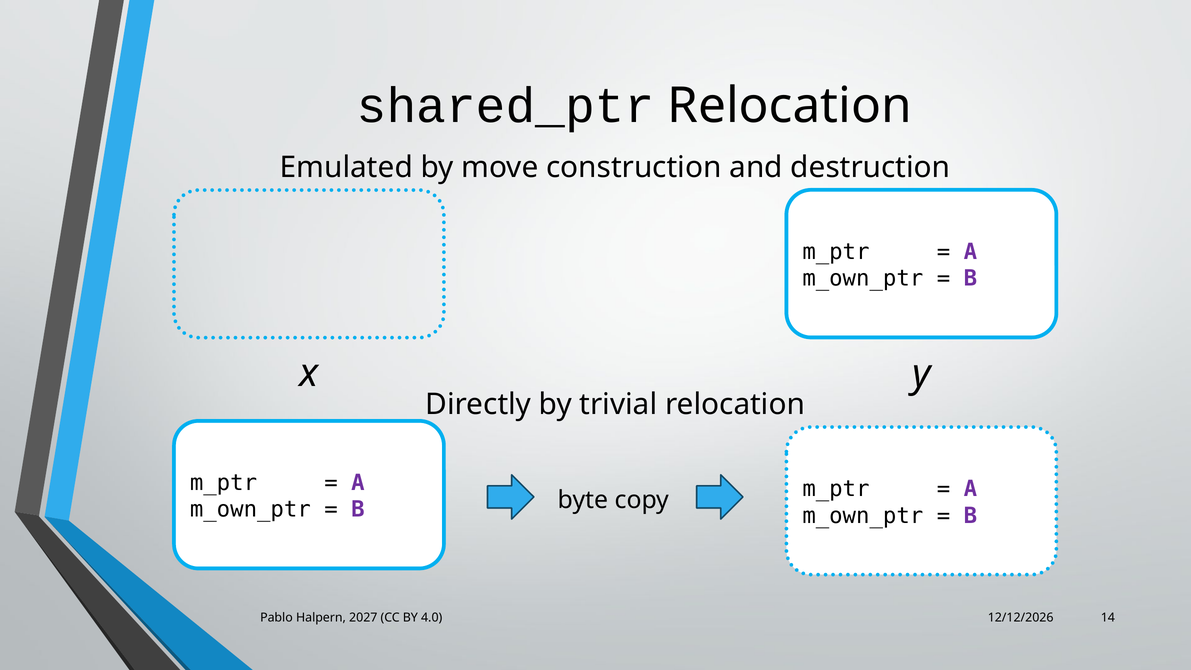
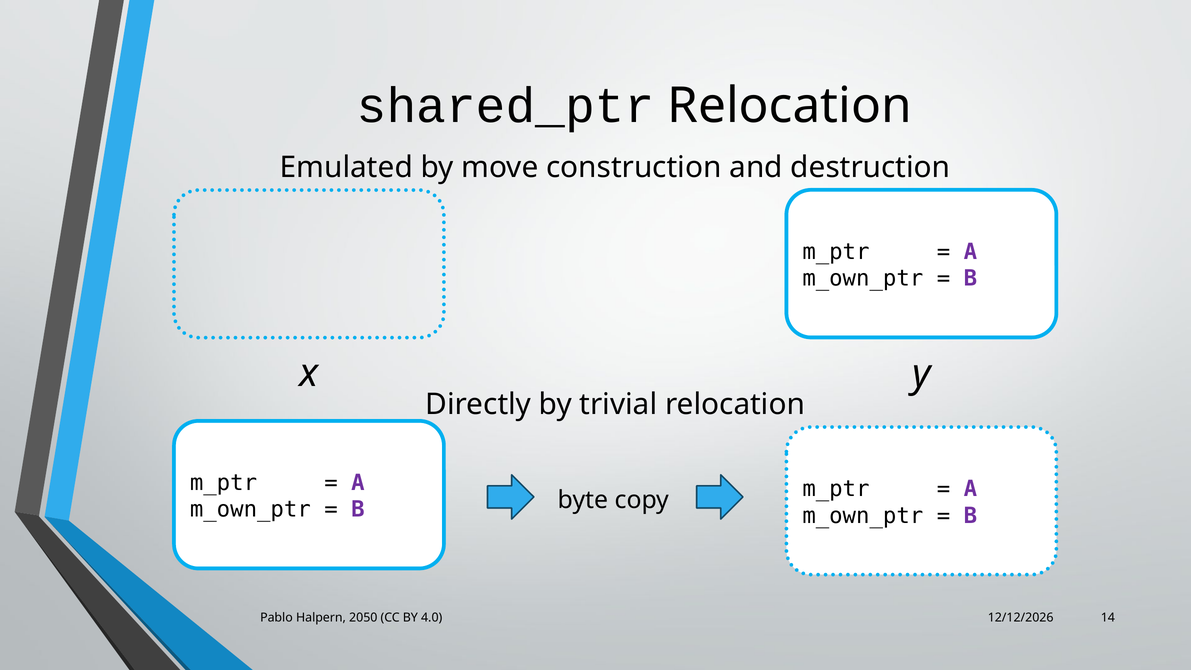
2027: 2027 -> 2050
